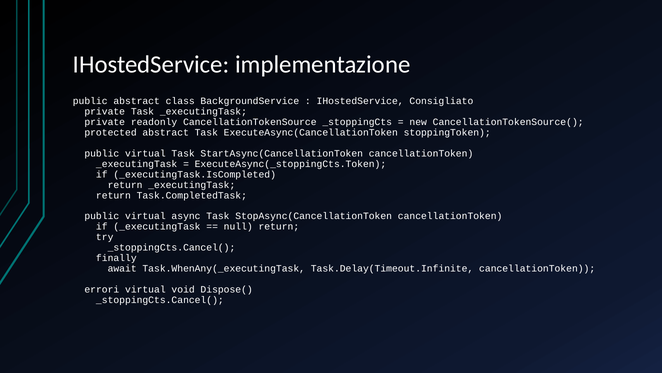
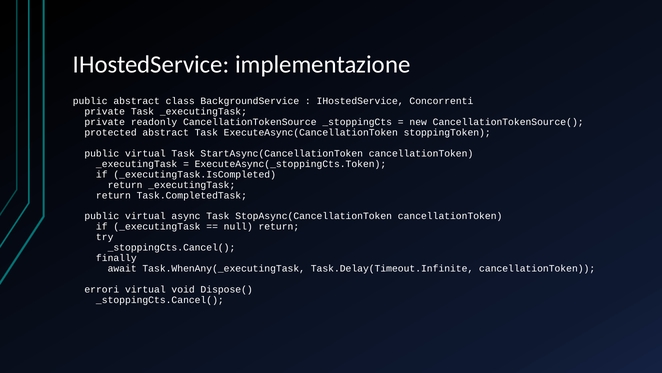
Consigliato: Consigliato -> Concorrenti
